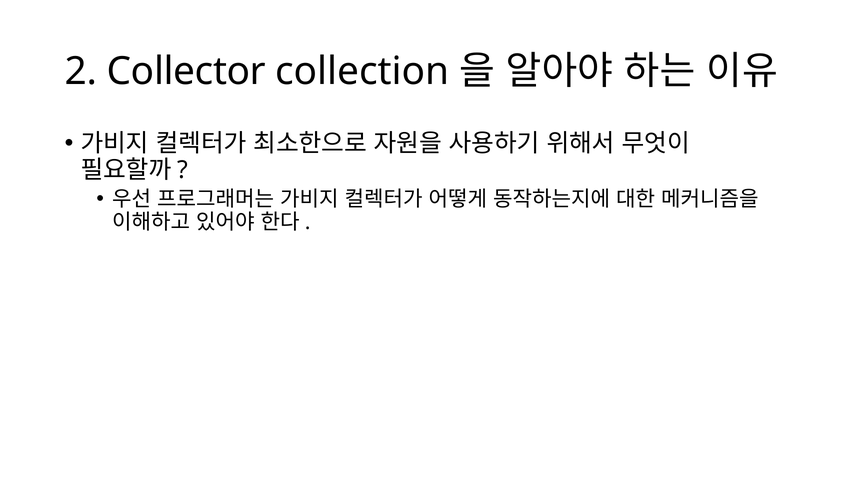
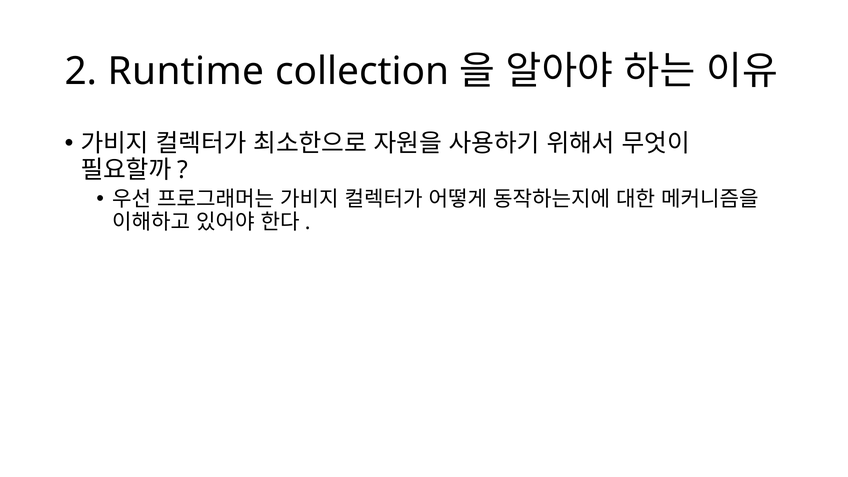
Collector: Collector -> Runtime
